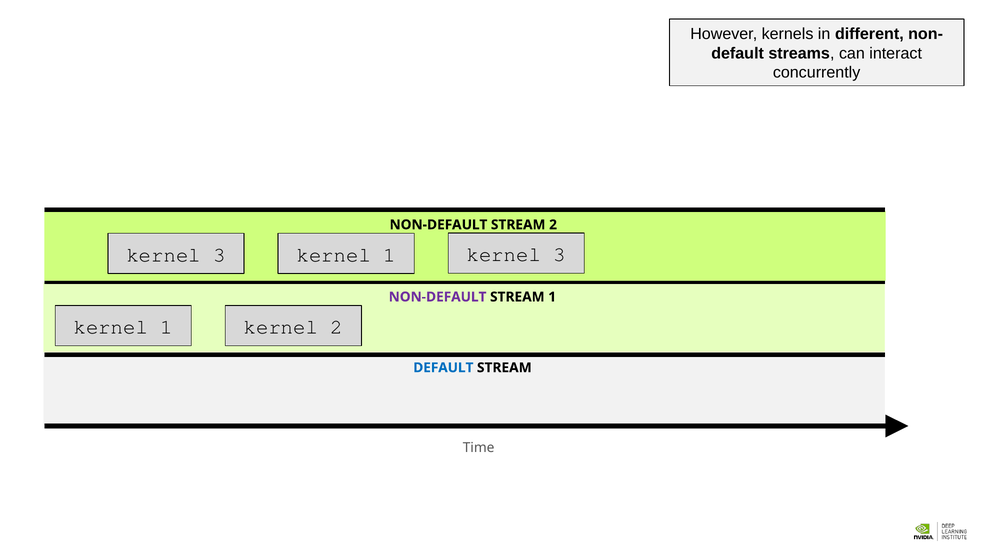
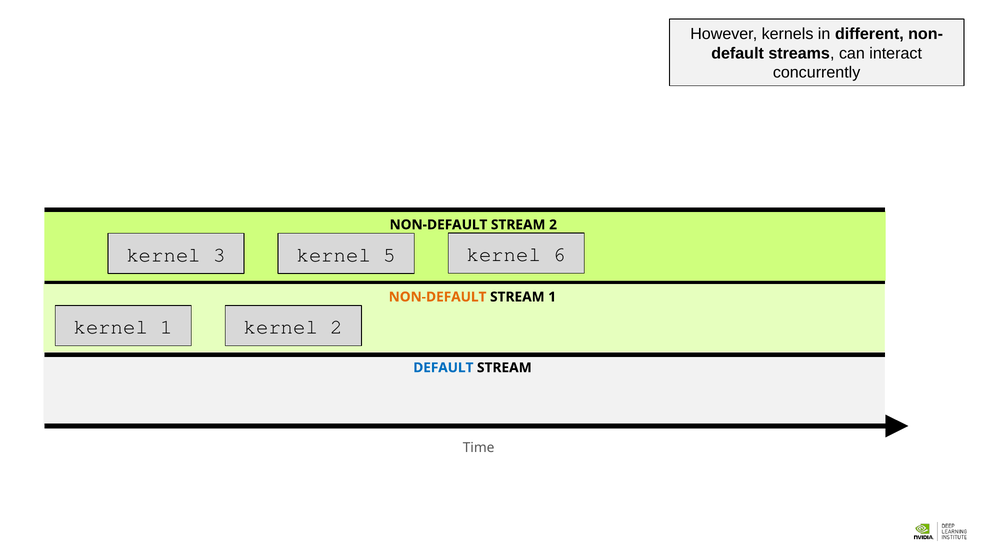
3 kernel 1: 1 -> 5
3 at (560, 254): 3 -> 6
NON-DEFAULT at (438, 297) colour: purple -> orange
